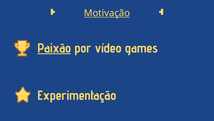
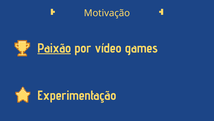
Motivação underline: present -> none
